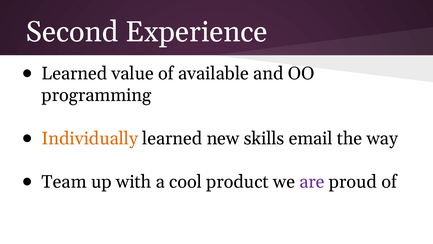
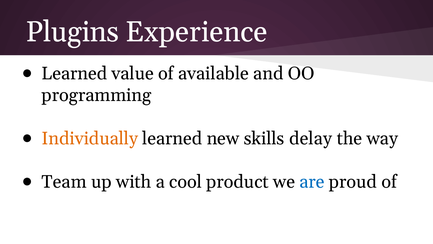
Second: Second -> Plugins
email: email -> delay
are colour: purple -> blue
